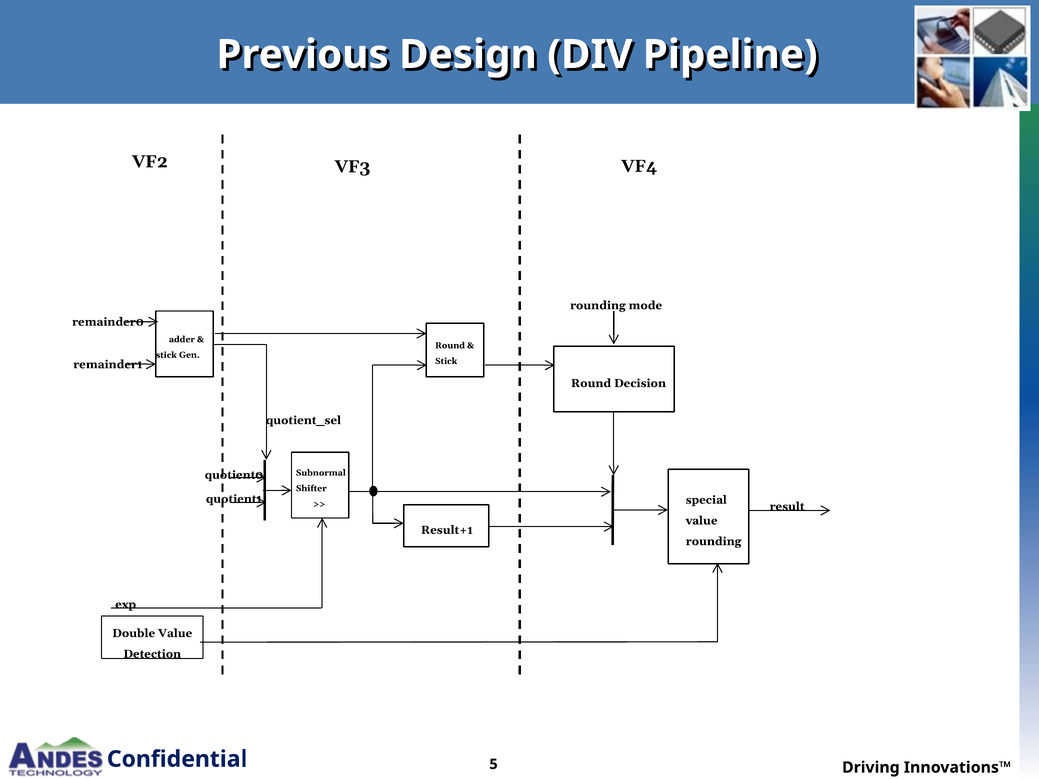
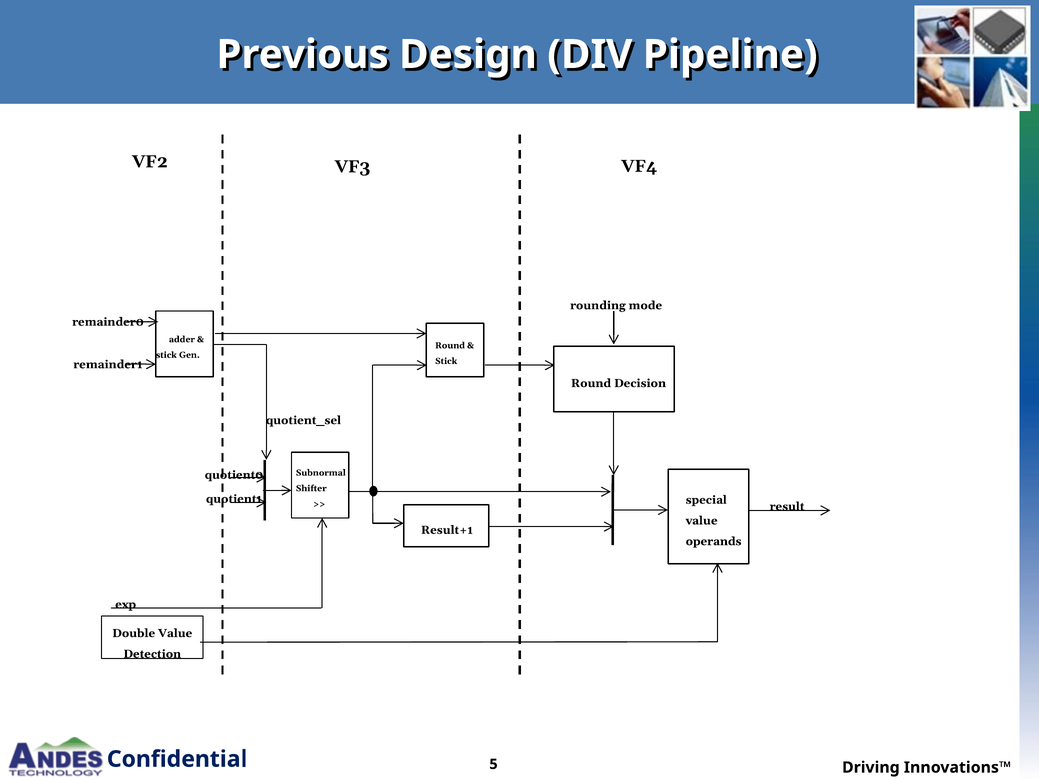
rounding at (714, 542): rounding -> operands
